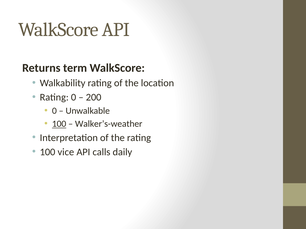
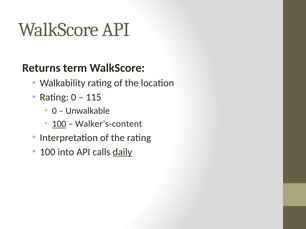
200: 200 -> 115
Walker’s-weather: Walker’s-weather -> Walker’s-content
vice: vice -> into
daily underline: none -> present
